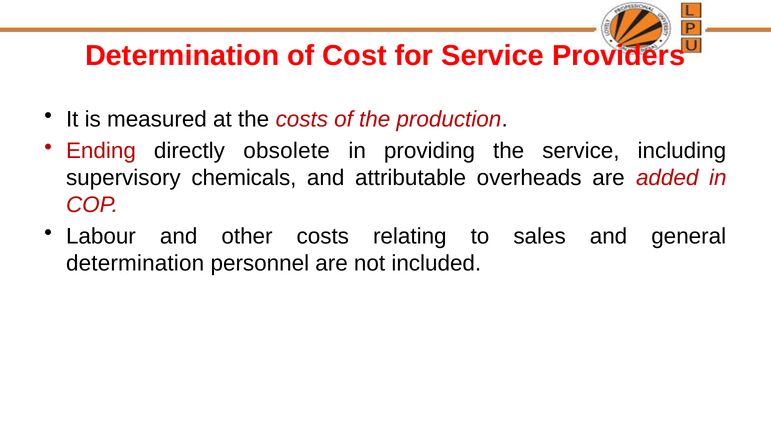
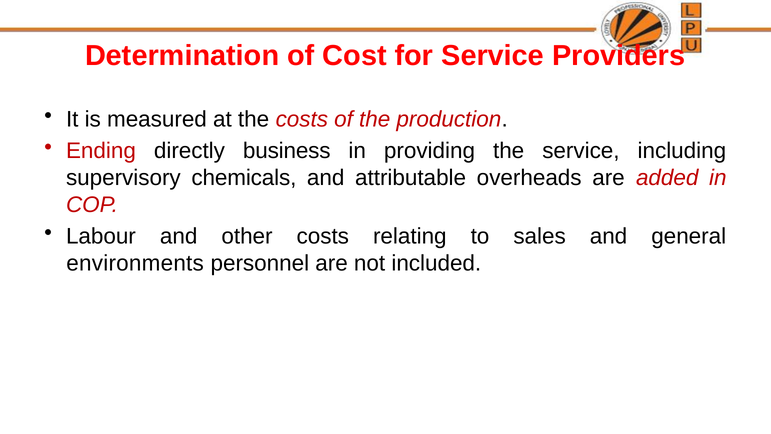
obsolete: obsolete -> business
determination at (135, 263): determination -> environments
